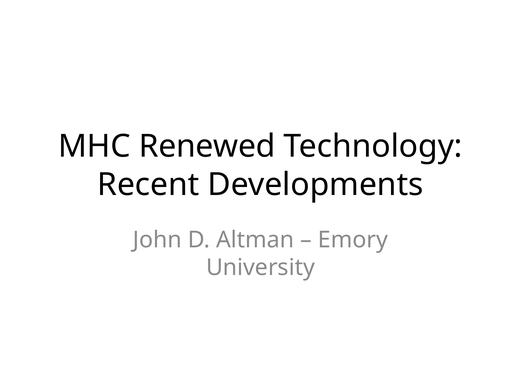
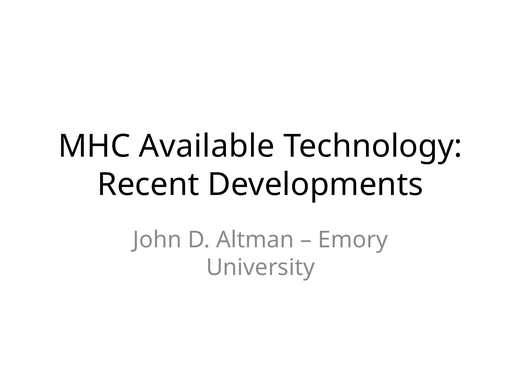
Renewed: Renewed -> Available
